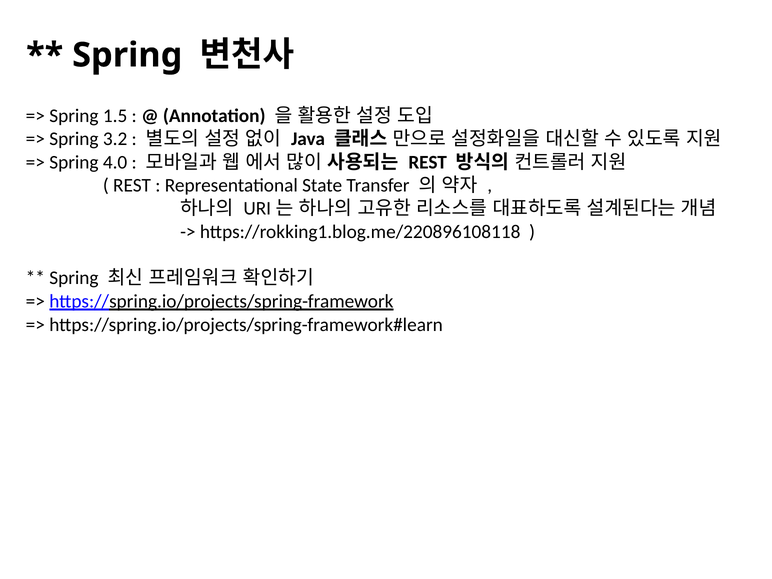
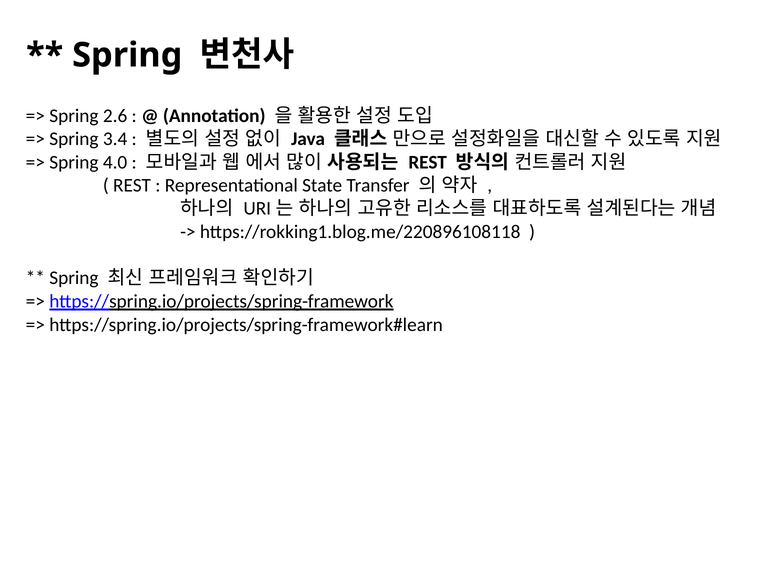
1.5: 1.5 -> 2.6
3.2: 3.2 -> 3.4
